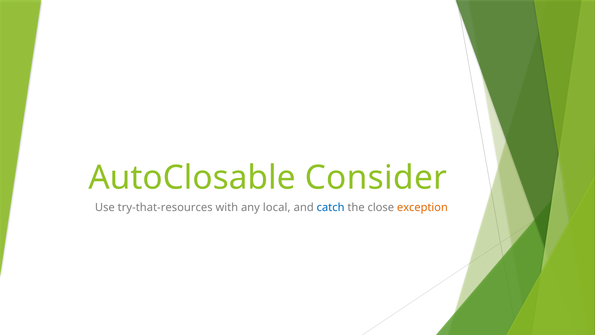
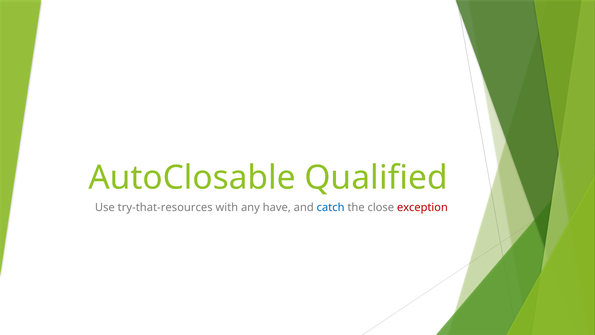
Consider: Consider -> Qualified
local: local -> have
exception colour: orange -> red
